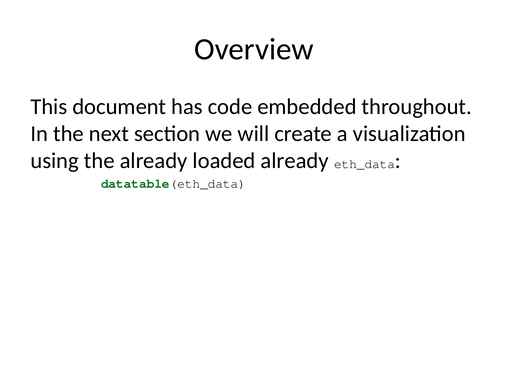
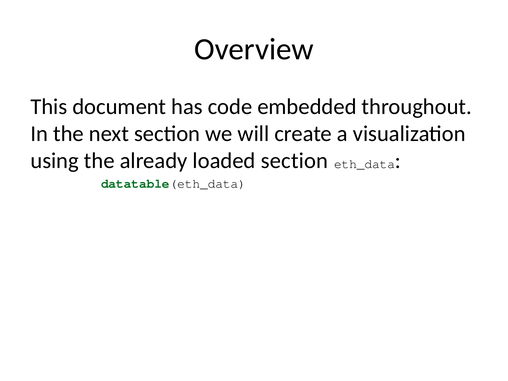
loaded already: already -> section
